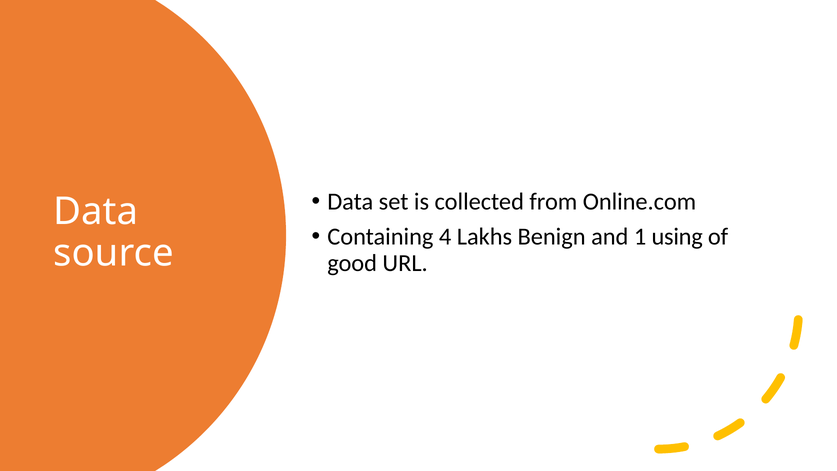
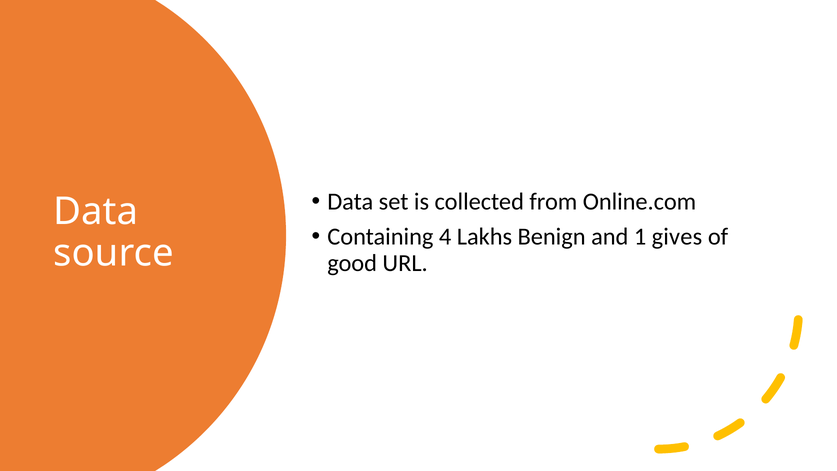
using: using -> gives
